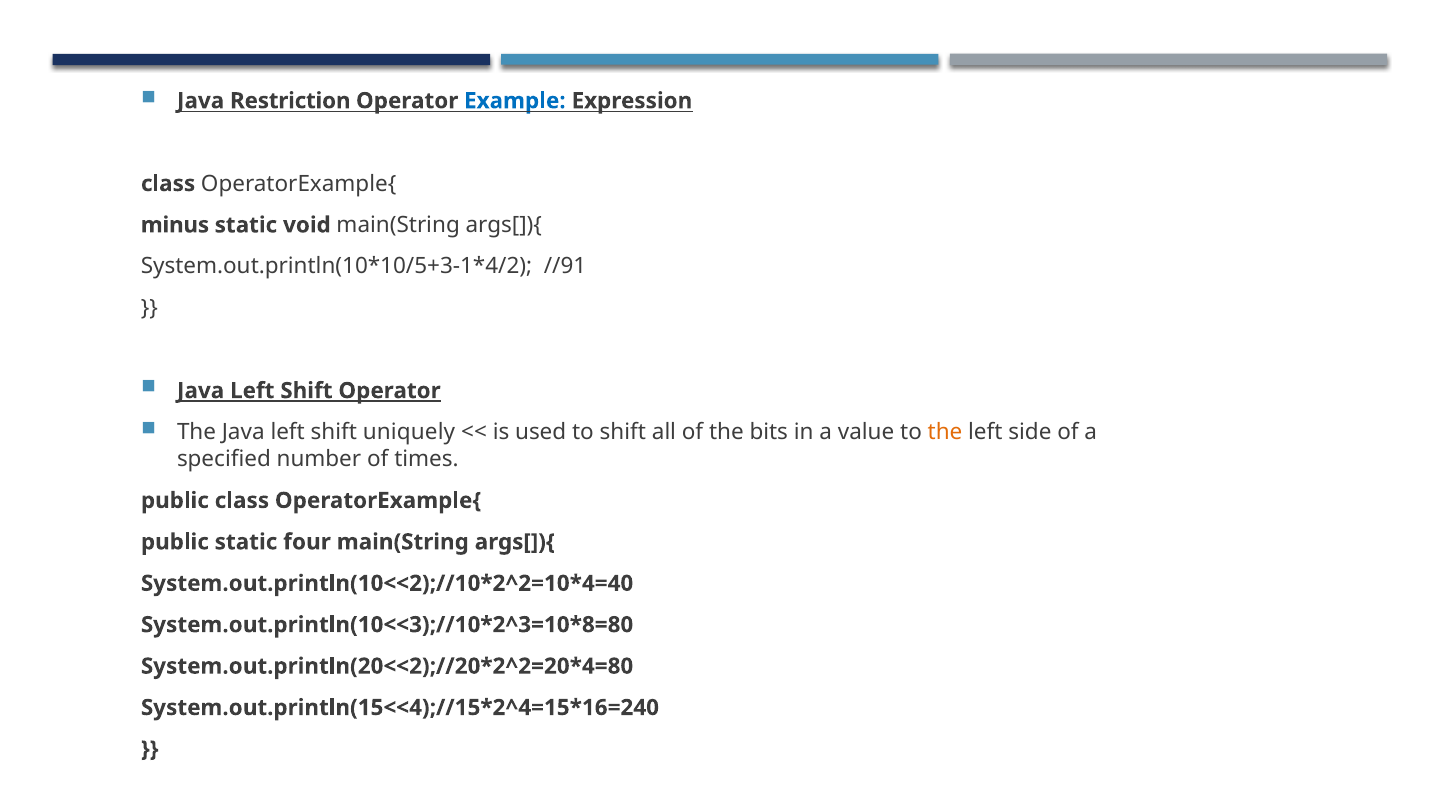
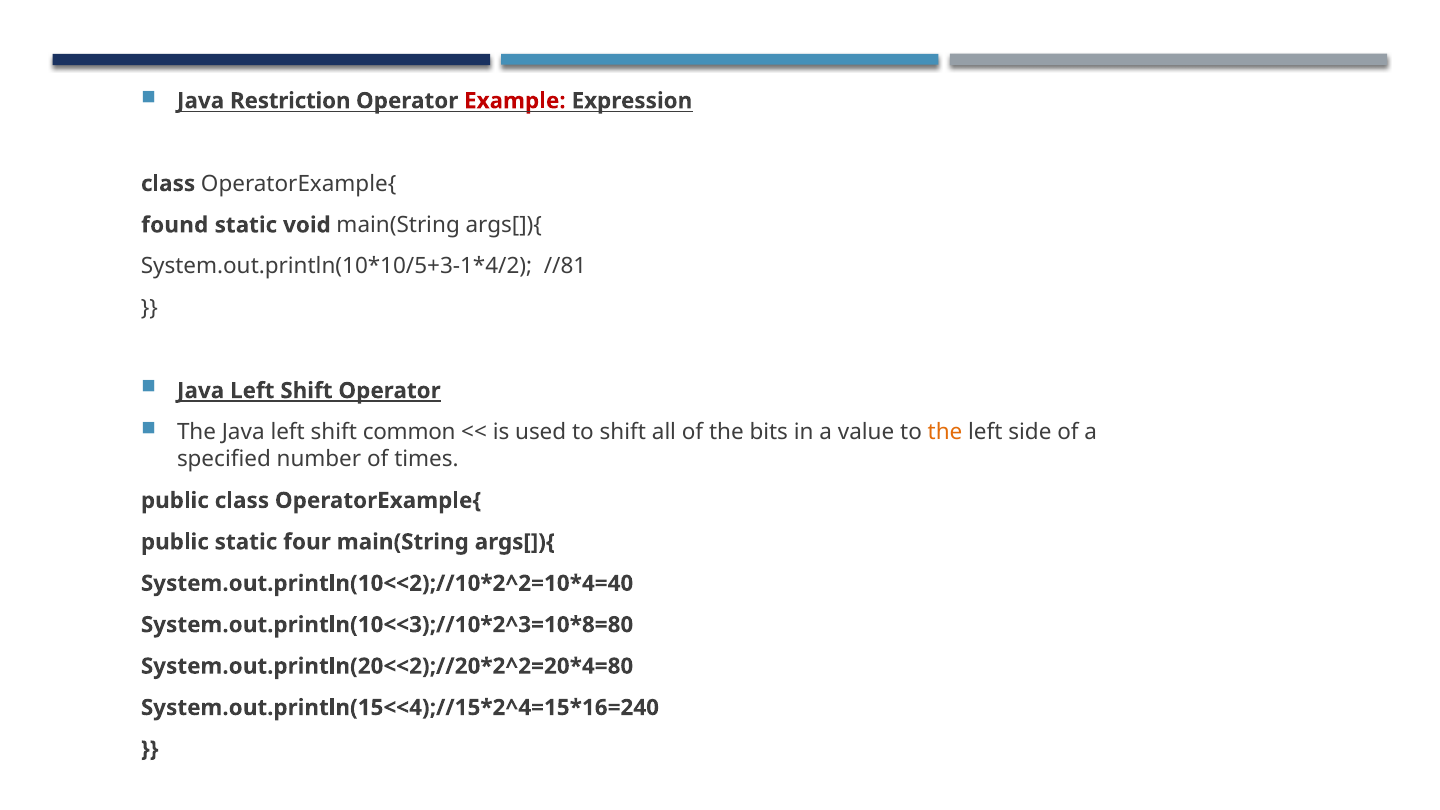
Example colour: blue -> red
minus: minus -> found
//91: //91 -> //81
uniquely: uniquely -> common
